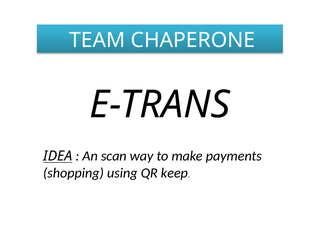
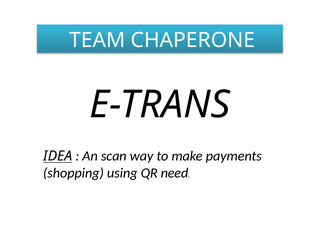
keep: keep -> need
